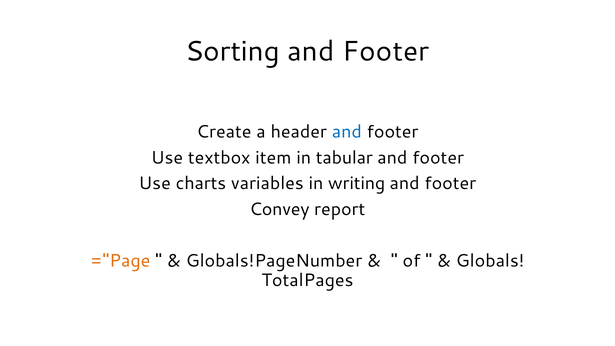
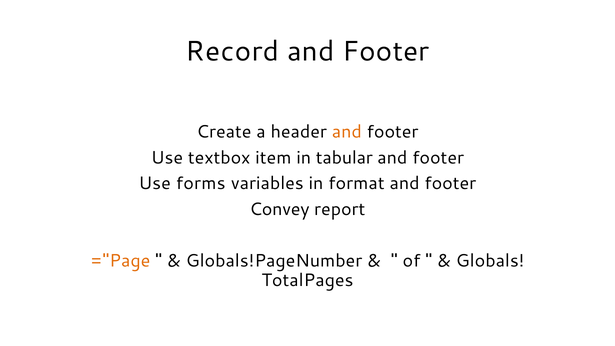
Sorting: Sorting -> Record
and at (347, 132) colour: blue -> orange
charts: charts -> forms
writing: writing -> format
